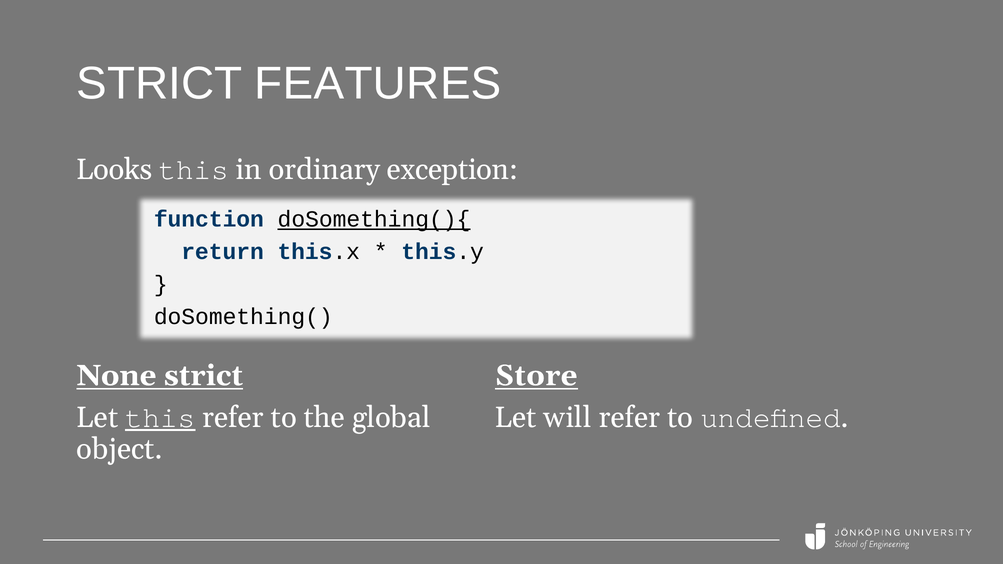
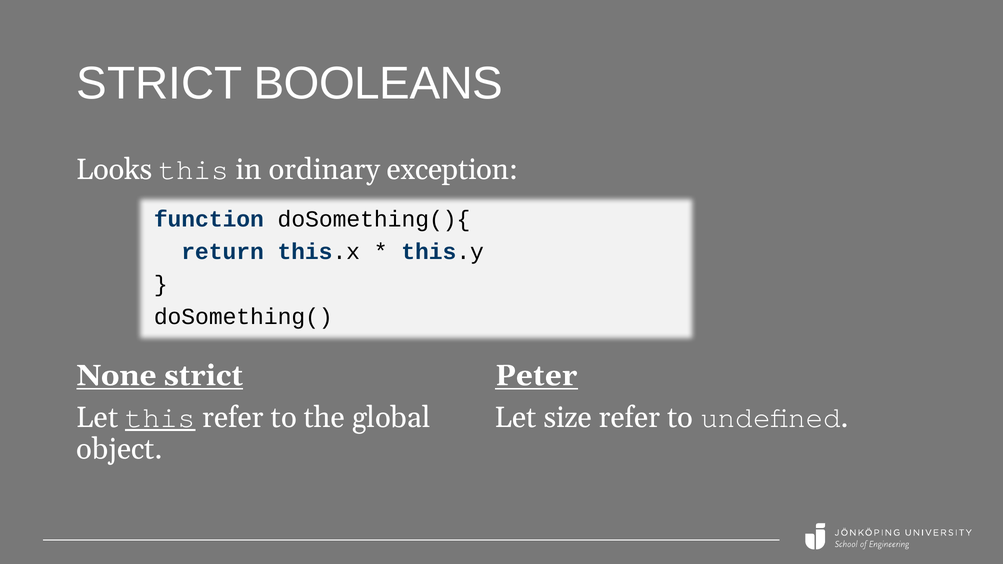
FEATURES: FEATURES -> BOOLEANS
doSomething(){ underline: present -> none
Store: Store -> Peter
will: will -> size
